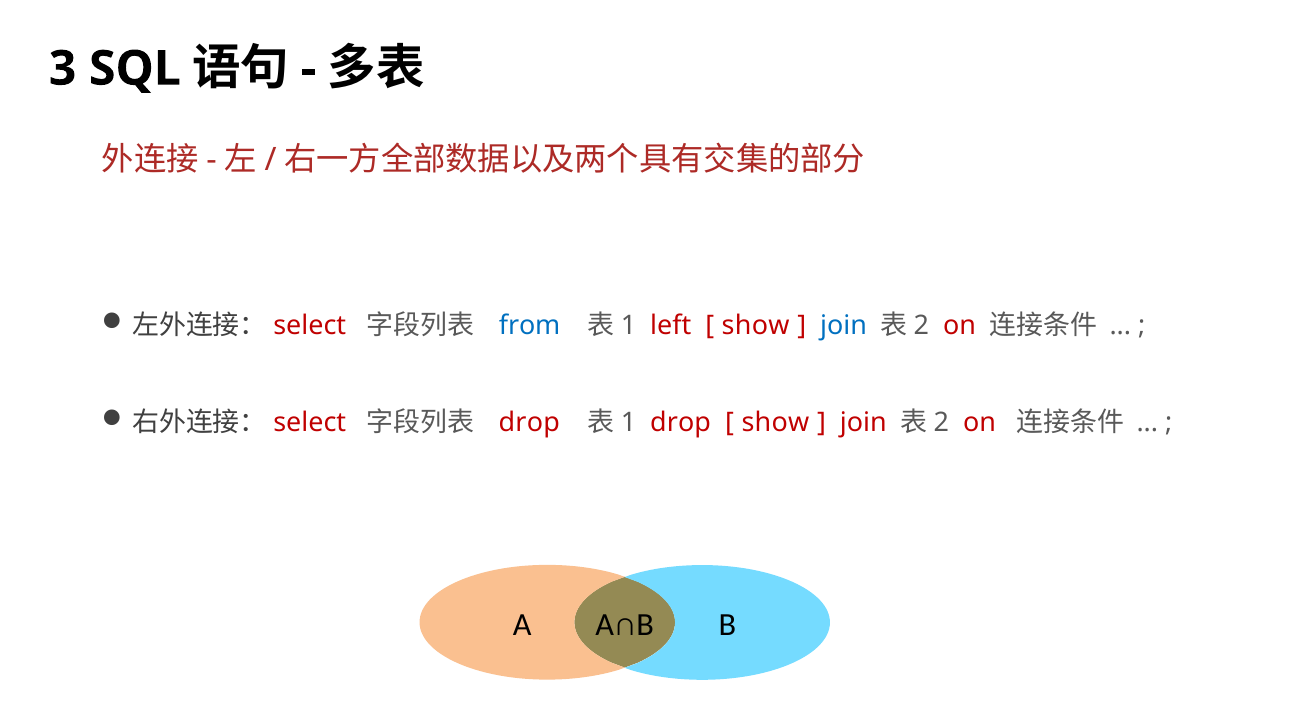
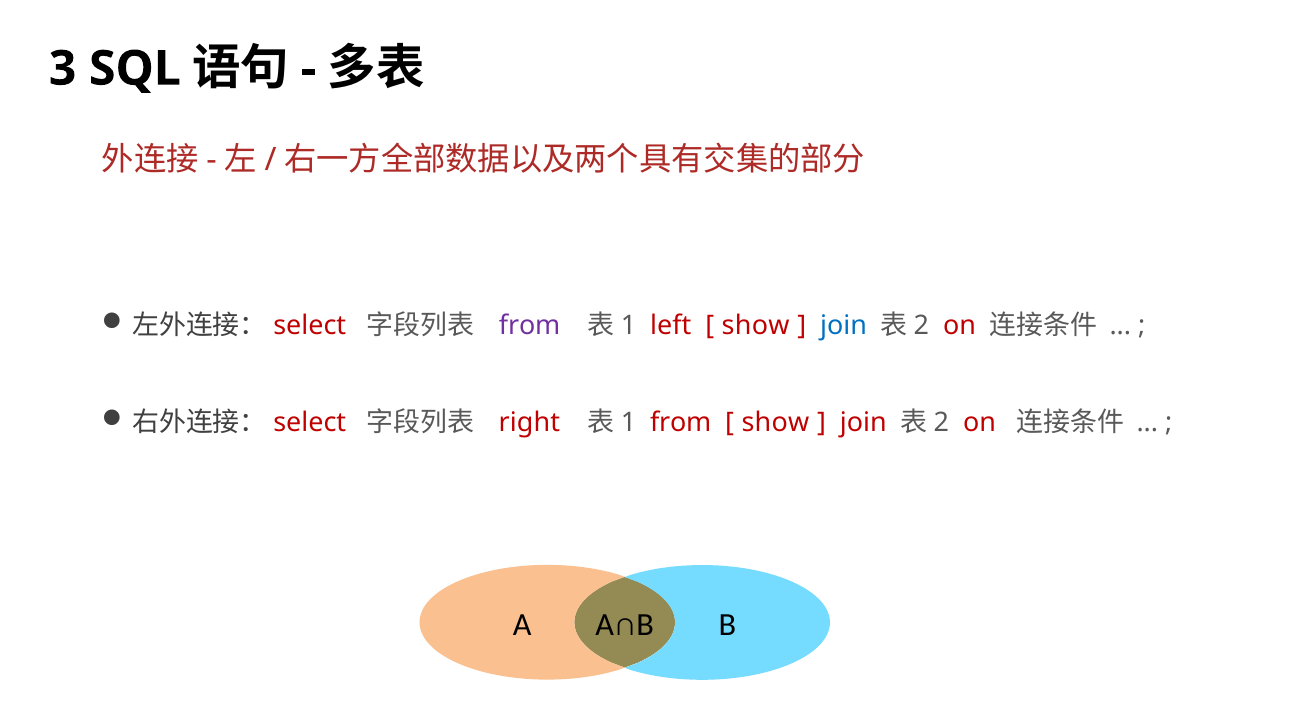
from at (530, 326) colour: blue -> purple
drop at (529, 423): drop -> right
drop at (681, 423): drop -> from
